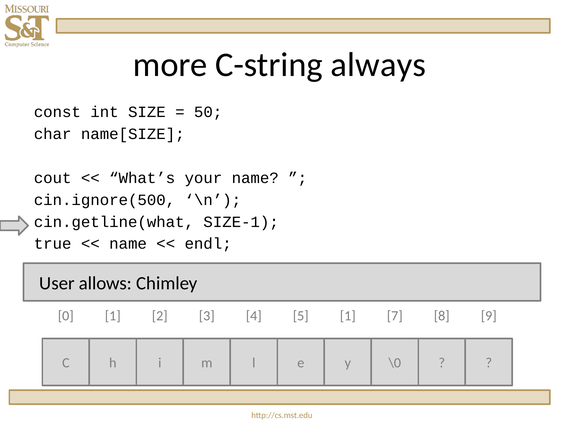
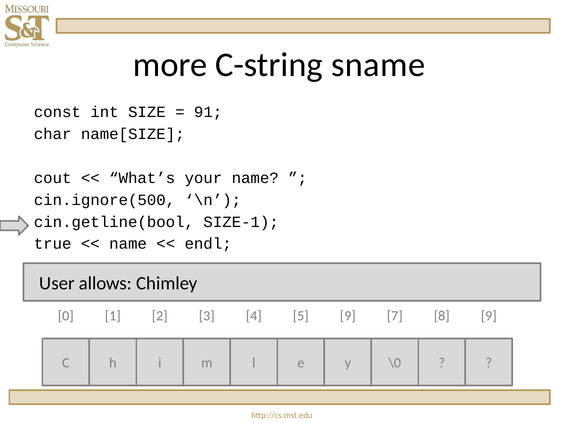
always: always -> sname
50: 50 -> 91
cin.getline(what: cin.getline(what -> cin.getline(bool
5 1: 1 -> 9
